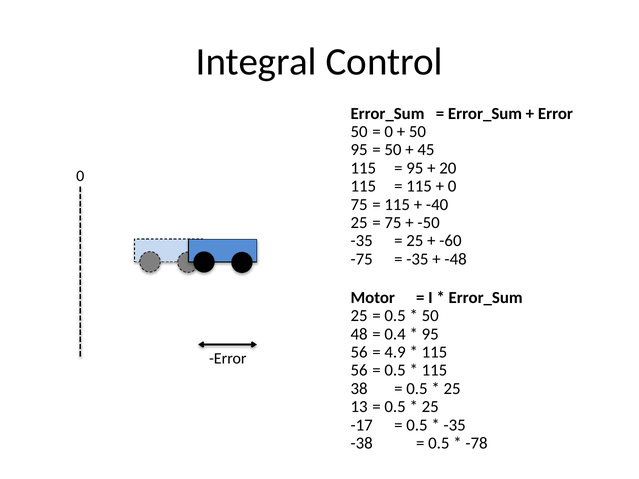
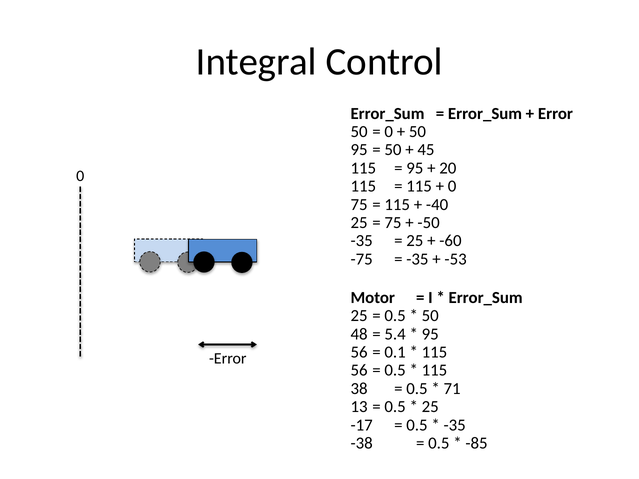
-48: -48 -> -53
0.4: 0.4 -> 5.4
4.9: 4.9 -> 0.1
25 at (452, 389): 25 -> 71
-78: -78 -> -85
